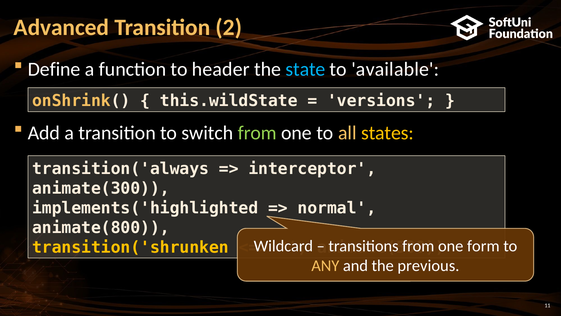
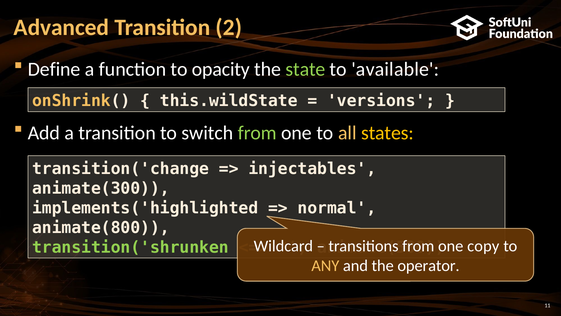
header: header -> opacity
state colour: light blue -> light green
transition('always: transition('always -> transition('change
interceptor: interceptor -> injectables
form: form -> copy
transition('shrunken colour: yellow -> light green
previous: previous -> operator
